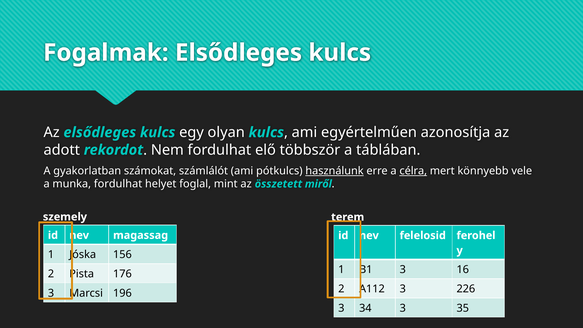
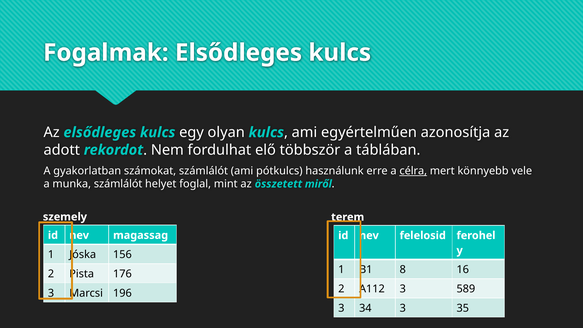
használunk underline: present -> none
munka fordulhat: fordulhat -> számlálót
3 at (403, 270): 3 -> 8
226: 226 -> 589
